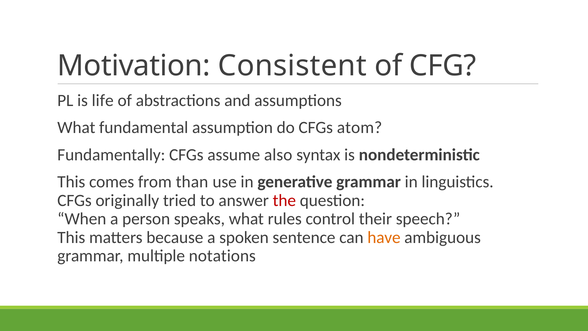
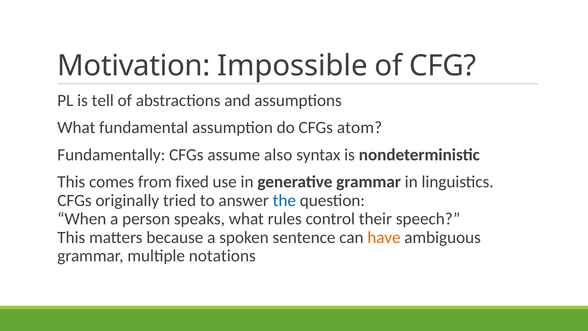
Consistent: Consistent -> Impossible
life: life -> tell
than: than -> fixed
the colour: red -> blue
